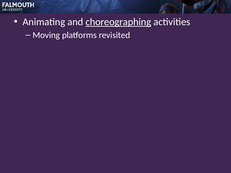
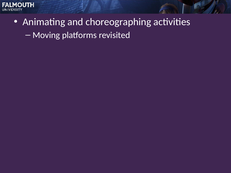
choreographing underline: present -> none
